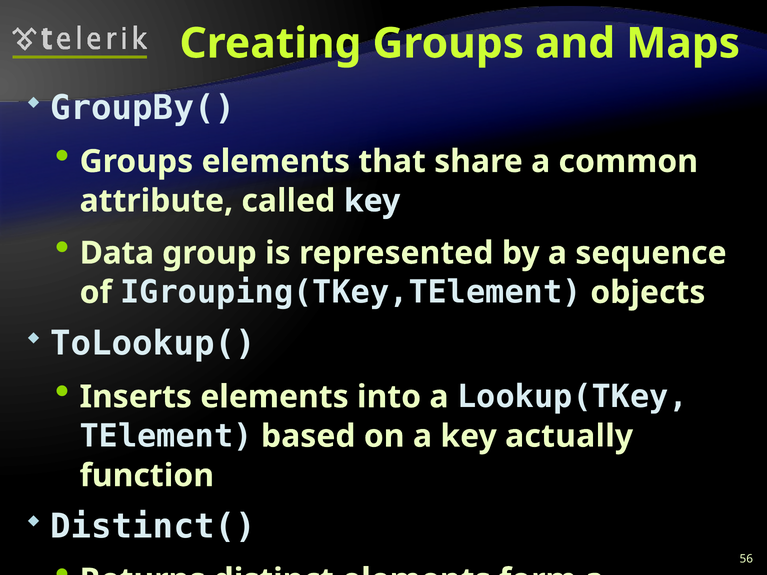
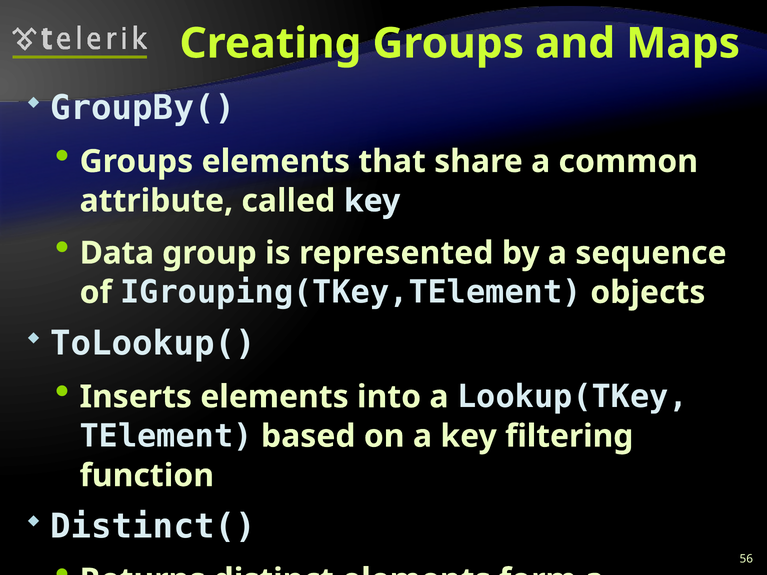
actually: actually -> filtering
